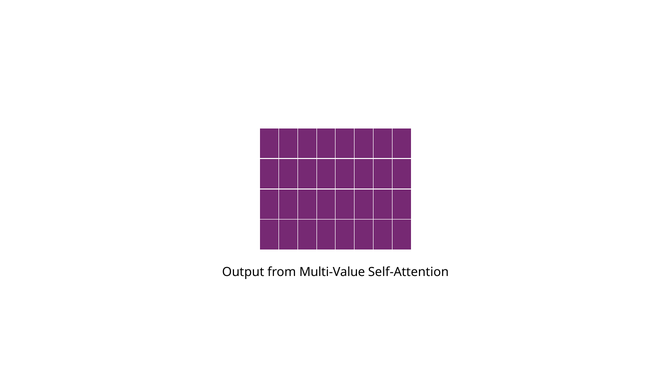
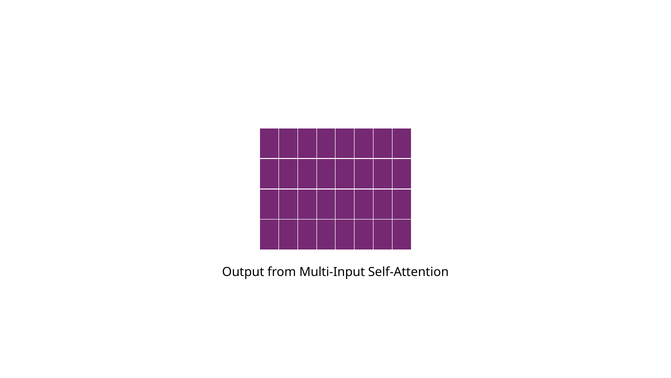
Multi-Value: Multi-Value -> Multi-Input
